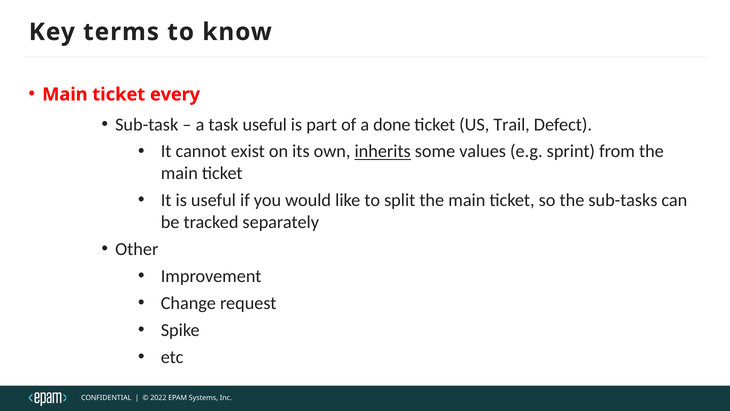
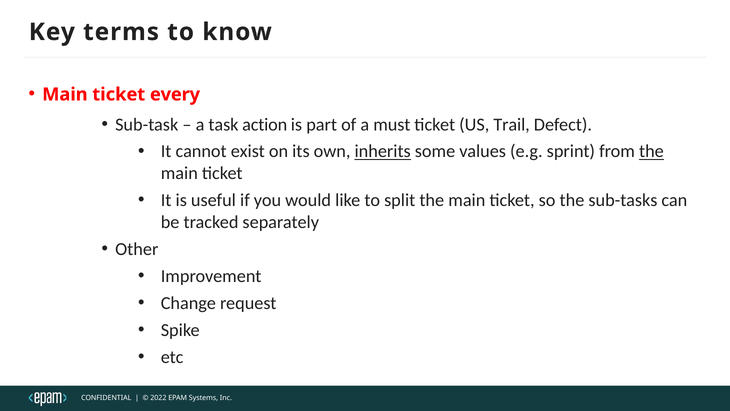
task useful: useful -> action
done: done -> must
the at (651, 151) underline: none -> present
